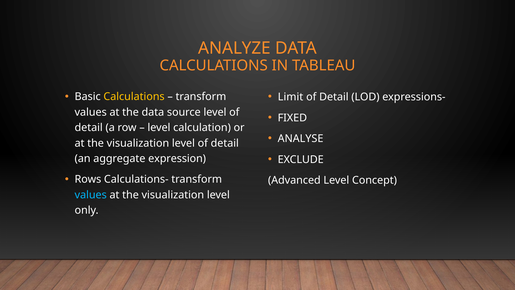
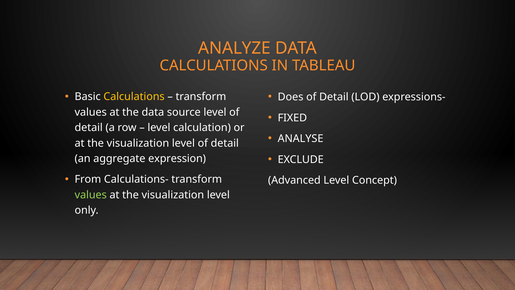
Limit: Limit -> Does
Rows: Rows -> From
values at (91, 195) colour: light blue -> light green
